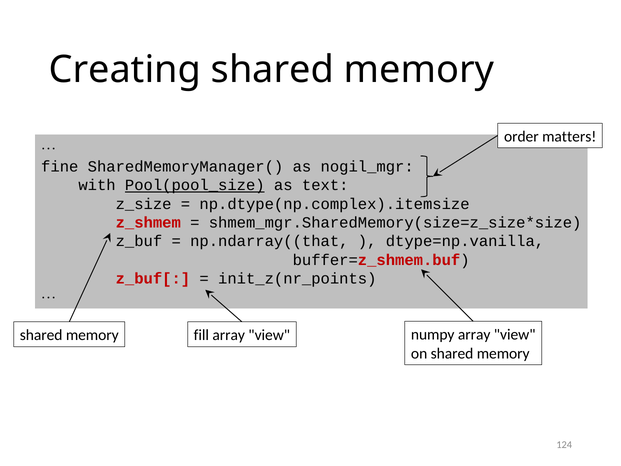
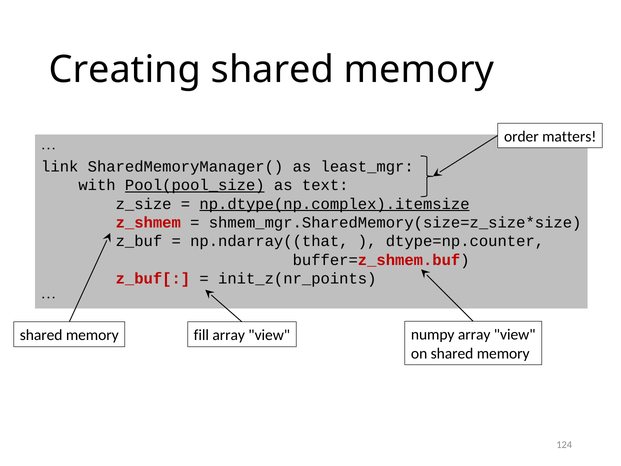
fine: fine -> link
nogil_mgr: nogil_mgr -> least_mgr
np.dtype(np.complex).itemsize underline: none -> present
dtype=np.vanilla: dtype=np.vanilla -> dtype=np.counter
